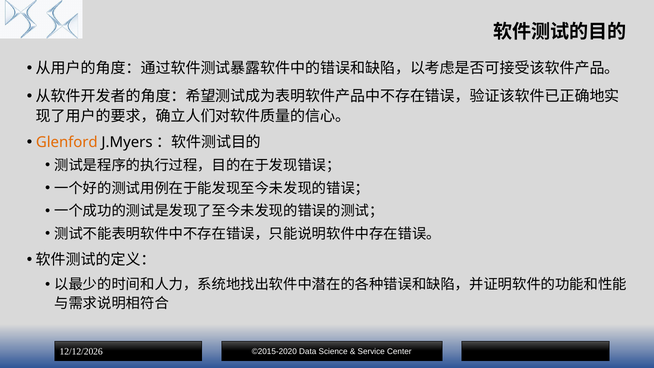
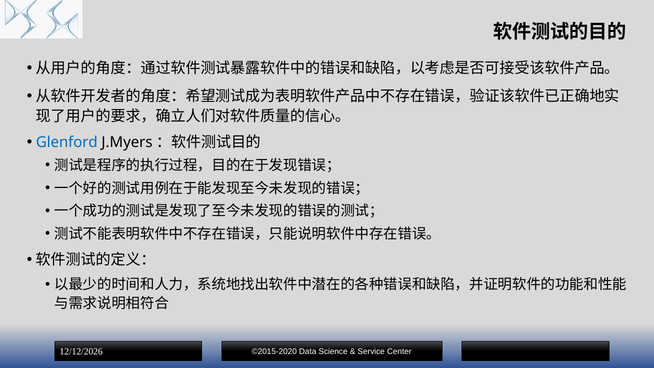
Glenford colour: orange -> blue
